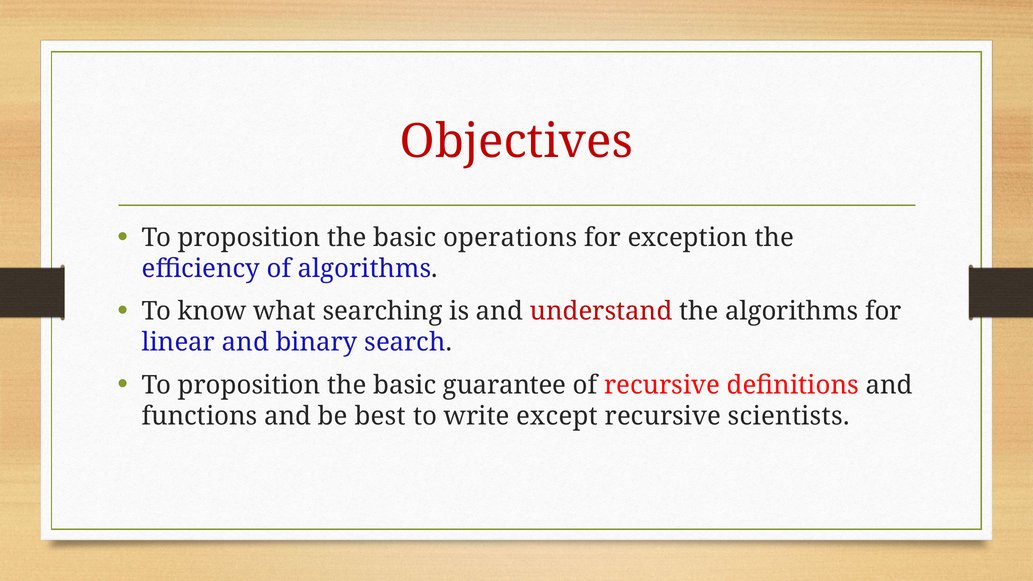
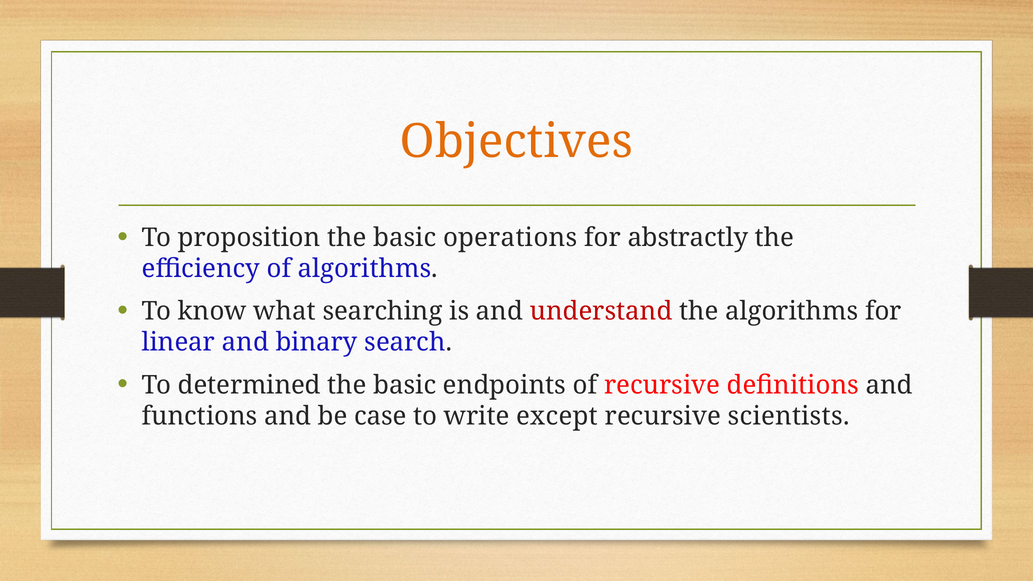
Objectives colour: red -> orange
exception: exception -> abstractly
proposition at (249, 385): proposition -> determined
guarantee: guarantee -> endpoints
best: best -> case
